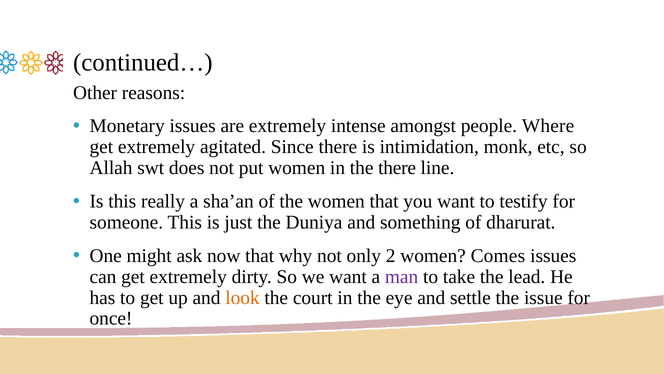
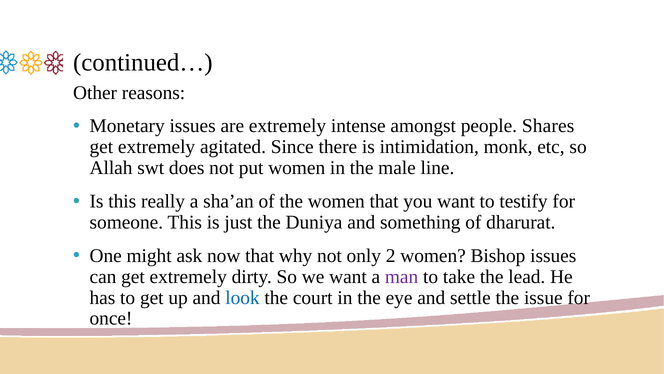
Where: Where -> Shares
the there: there -> male
Comes: Comes -> Bishop
look colour: orange -> blue
